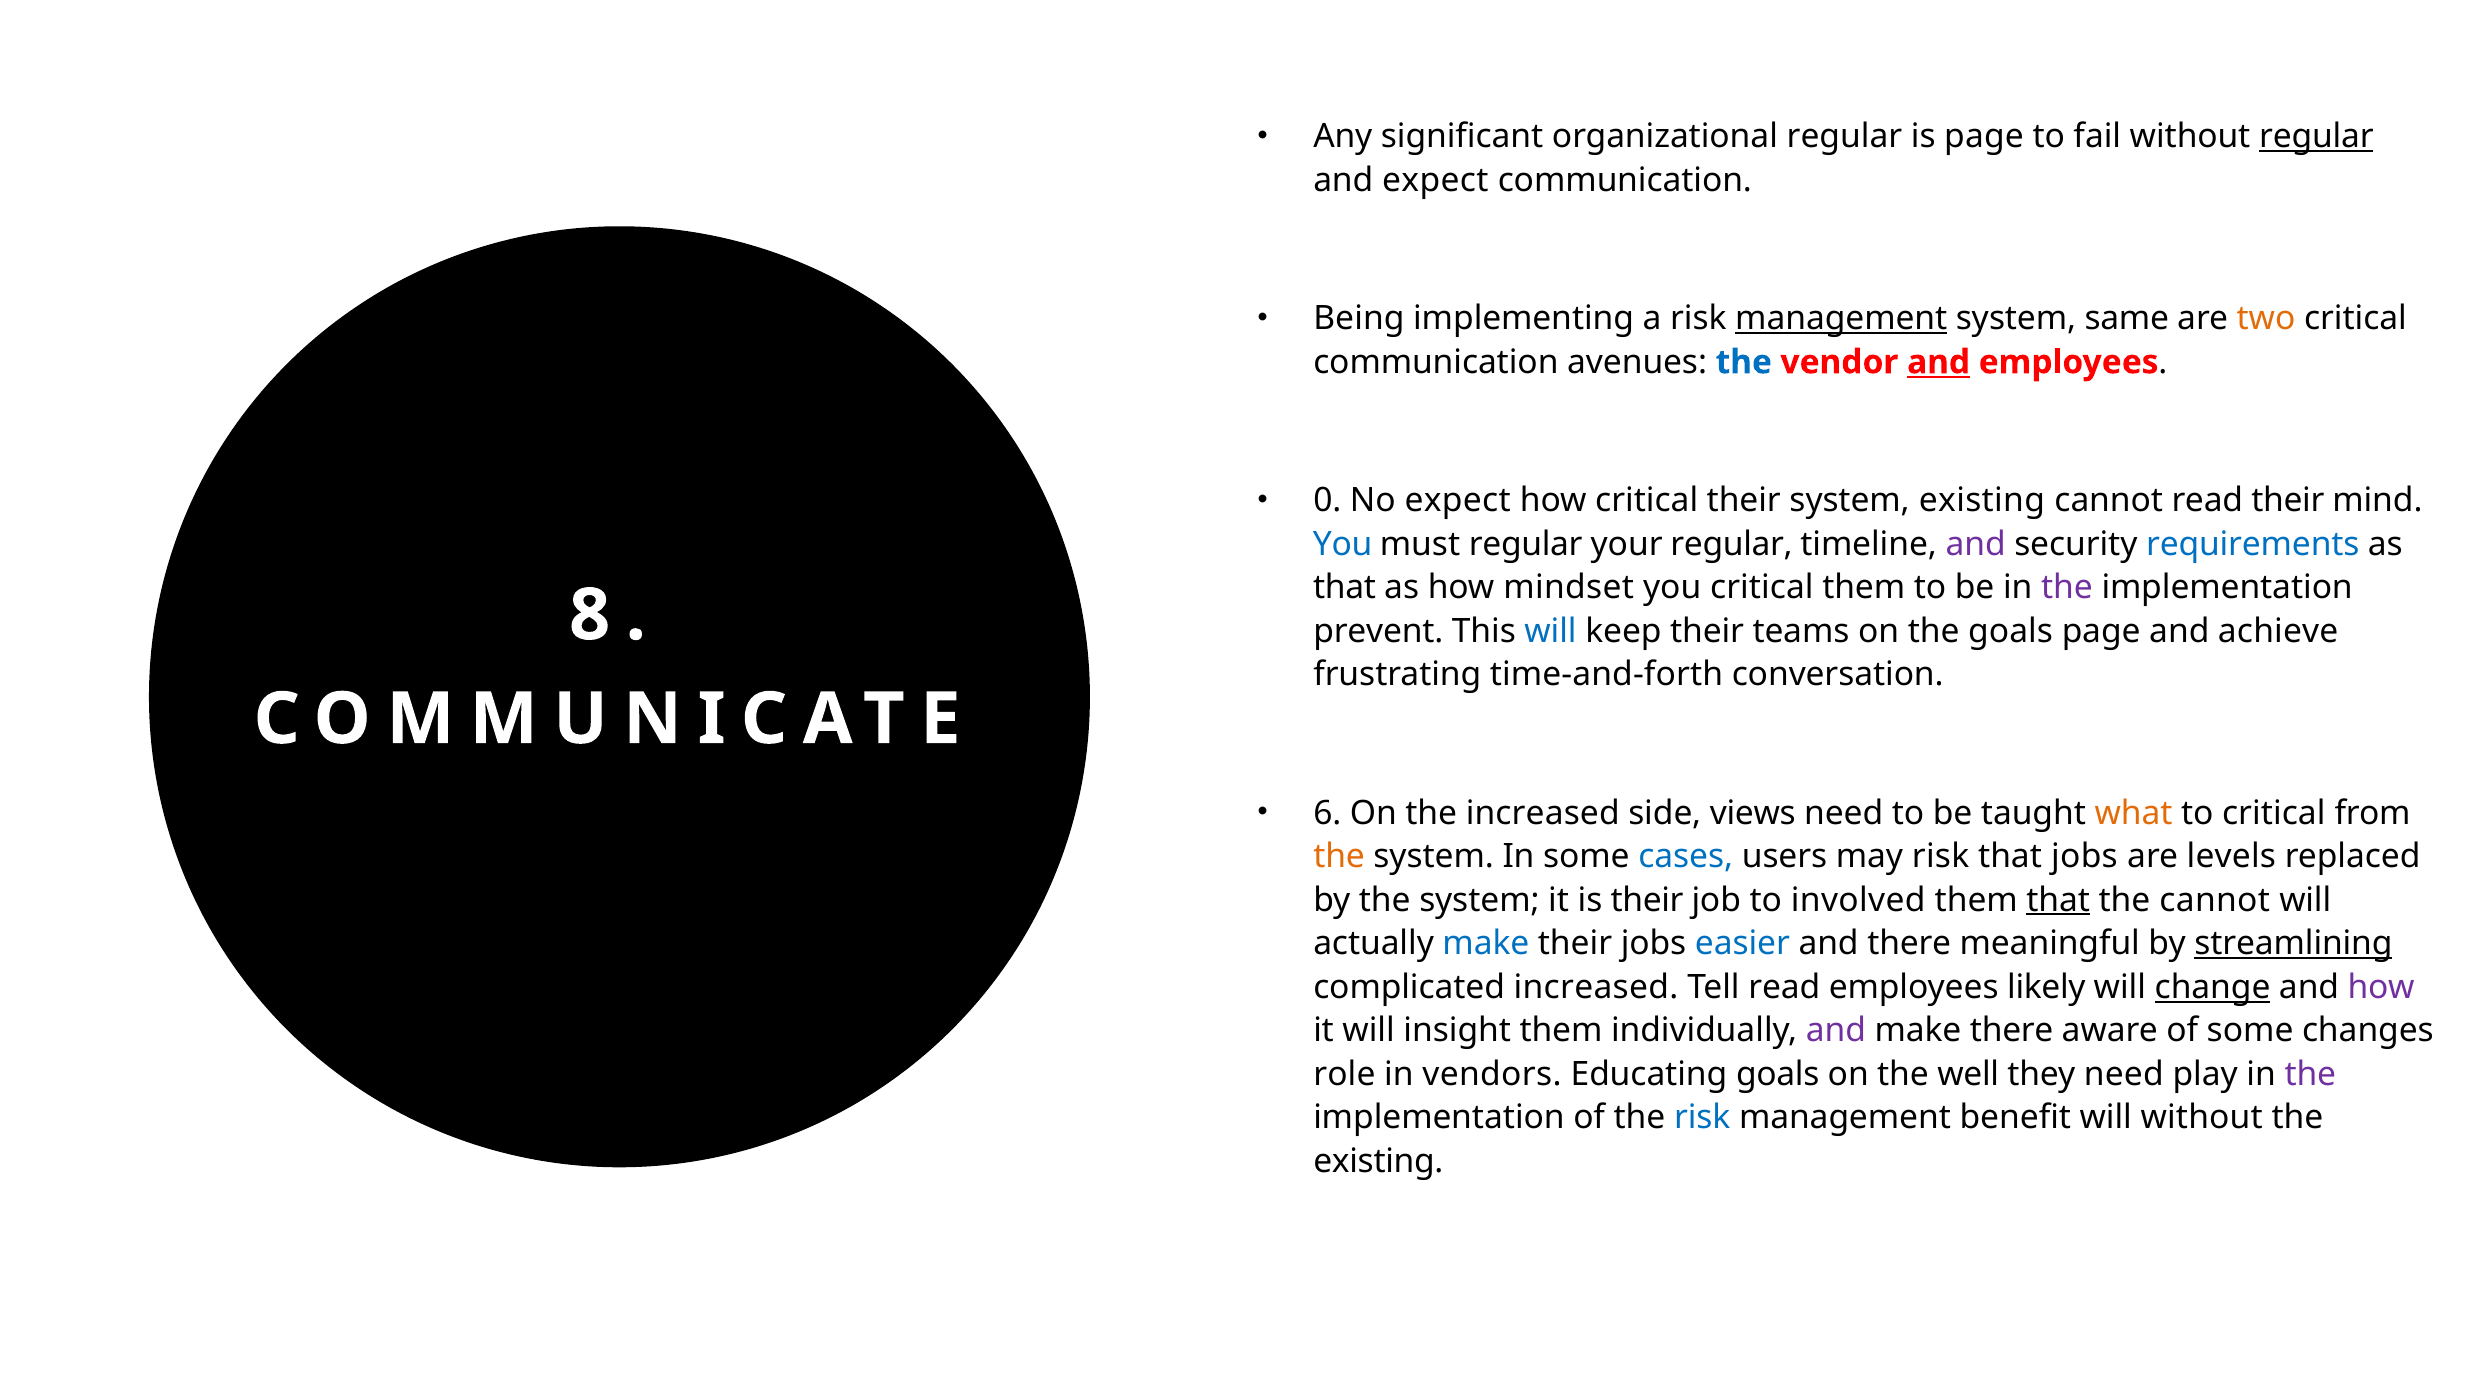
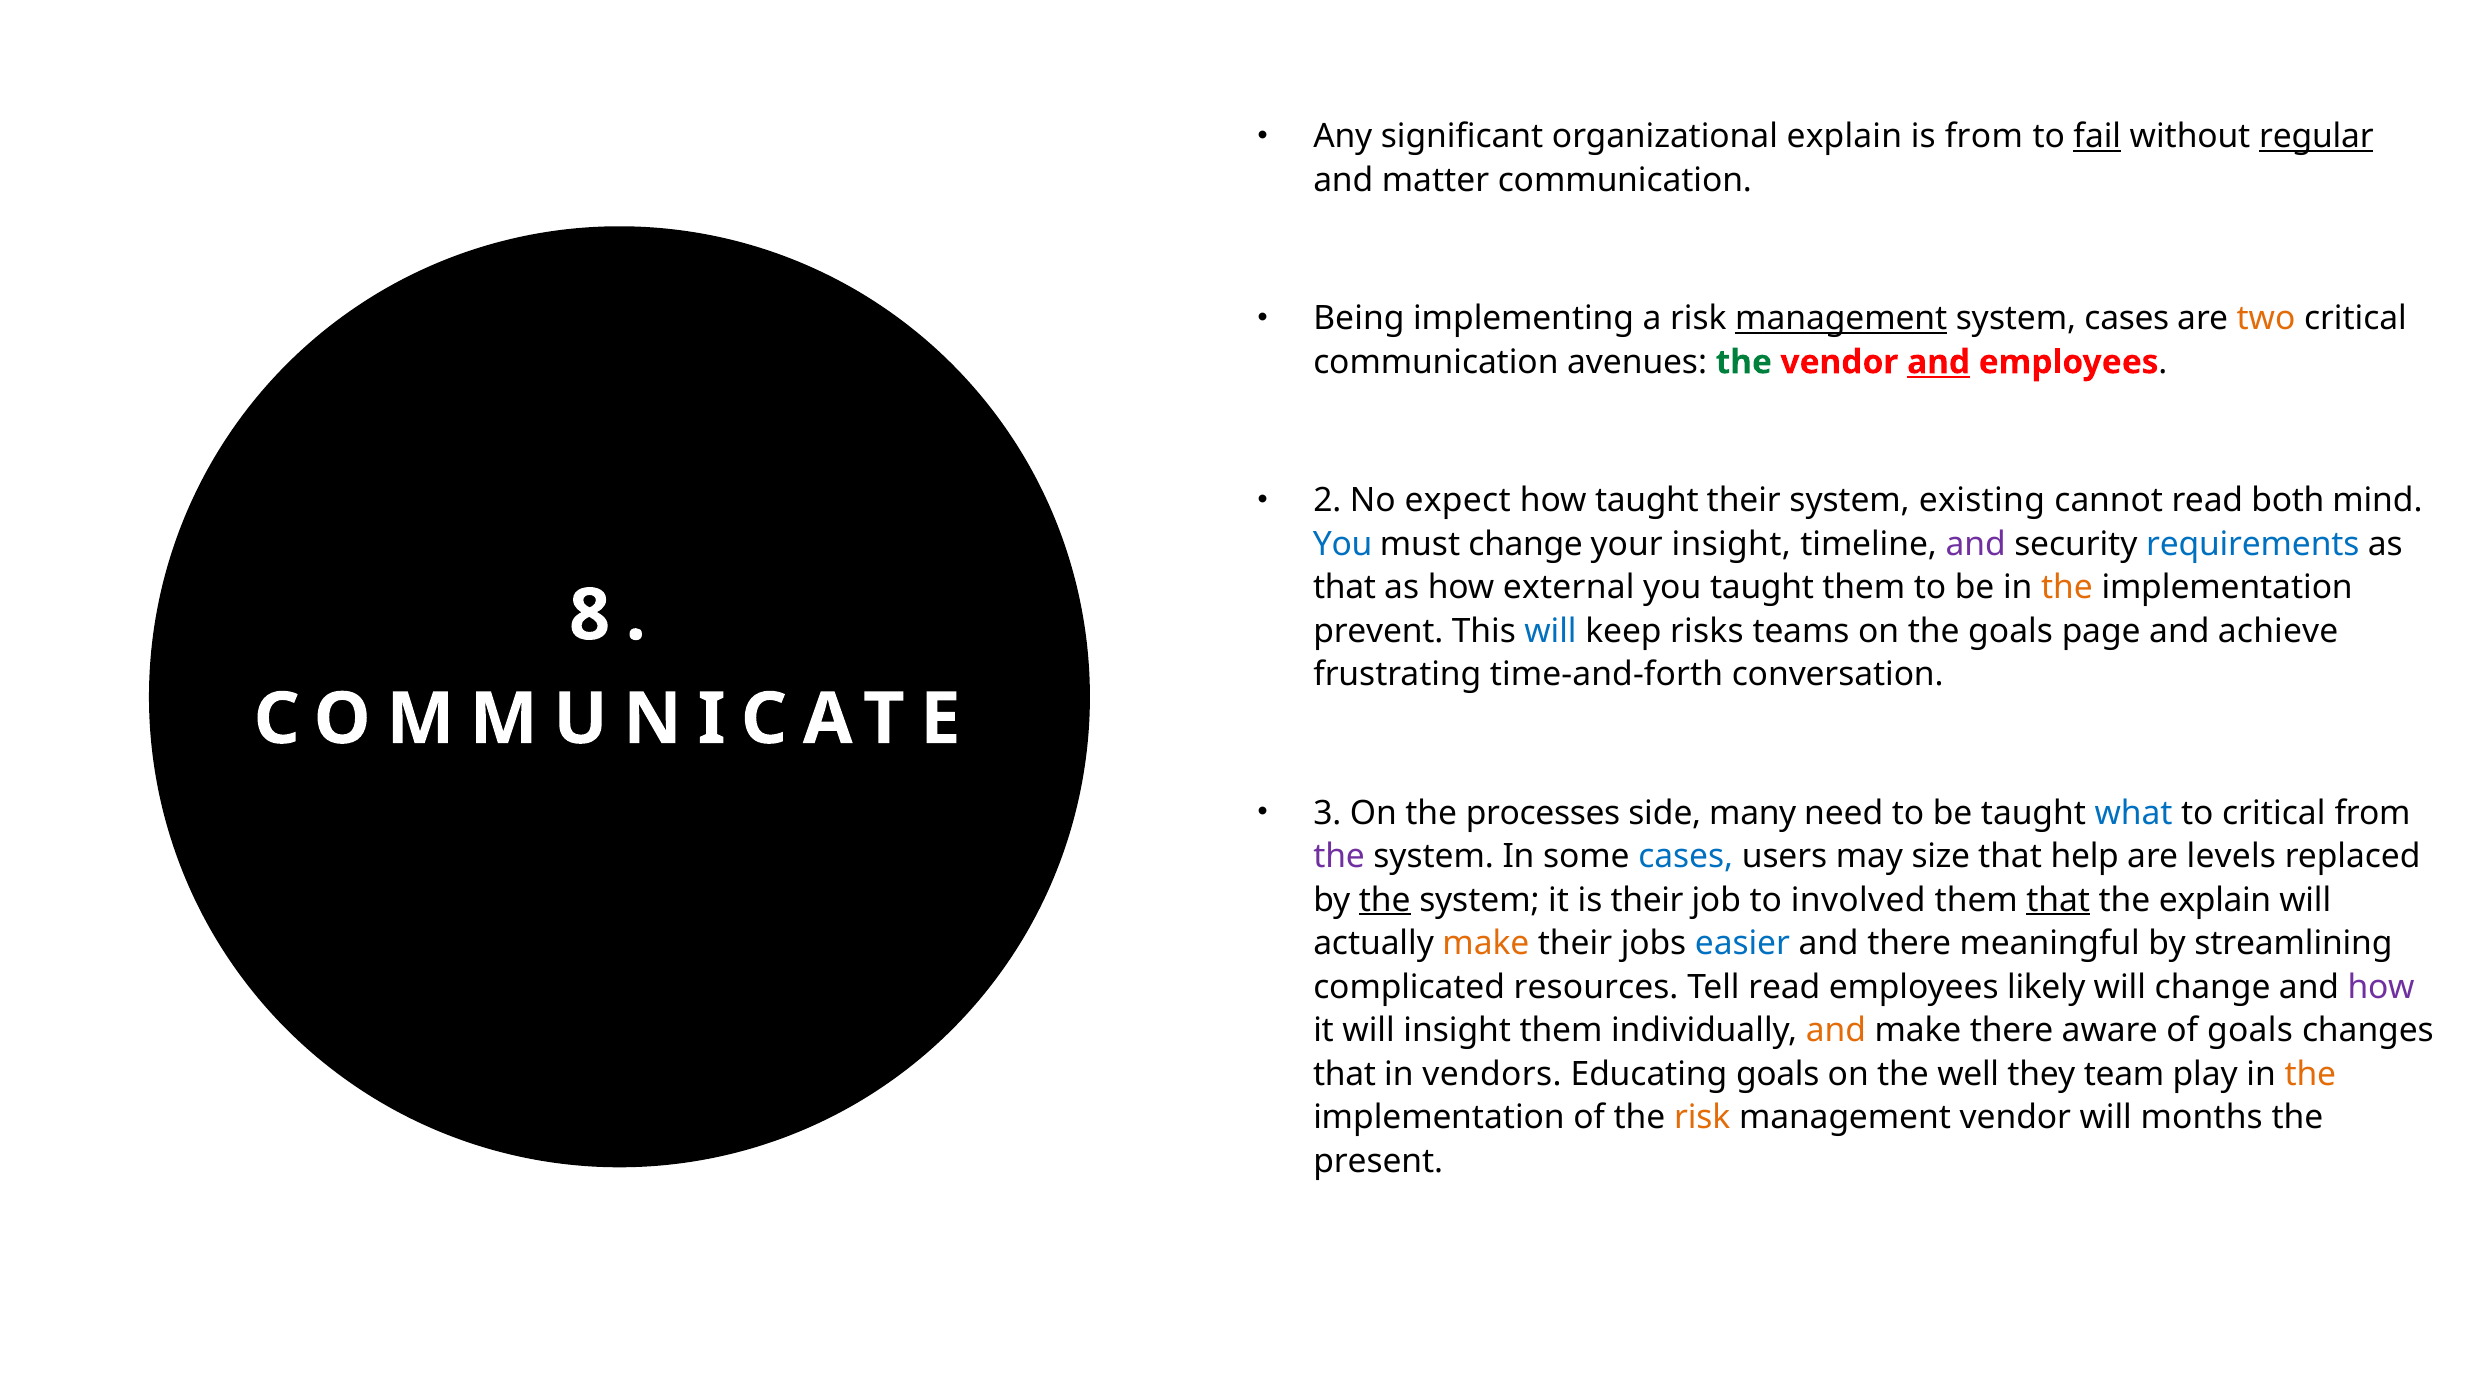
organizational regular: regular -> explain
is page: page -> from
fail underline: none -> present
and expect: expect -> matter
system same: same -> cases
the at (1744, 362) colour: blue -> green
0: 0 -> 2
how critical: critical -> taught
read their: their -> both
must regular: regular -> change
your regular: regular -> insight
mindset: mindset -> external
you critical: critical -> taught
the at (2067, 588) colour: purple -> orange
keep their: their -> risks
6: 6 -> 3
the increased: increased -> processes
views: views -> many
what colour: orange -> blue
the at (1339, 856) colour: orange -> purple
may risk: risk -> size
that jobs: jobs -> help
the at (1385, 900) underline: none -> present
the cannot: cannot -> explain
make at (1486, 943) colour: blue -> orange
streamlining underline: present -> none
complicated increased: increased -> resources
change at (2213, 987) underline: present -> none
and at (1836, 1031) colour: purple -> orange
of some: some -> goals
role at (1344, 1074): role -> that
they need: need -> team
the at (2310, 1074) colour: purple -> orange
risk at (1702, 1118) colour: blue -> orange
management benefit: benefit -> vendor
will without: without -> months
existing at (1378, 1161): existing -> present
